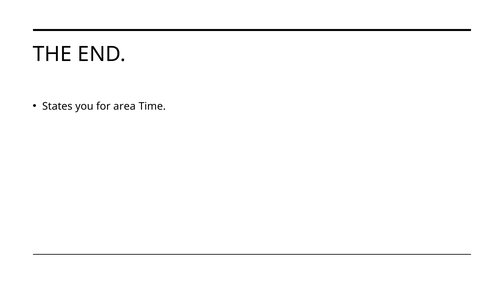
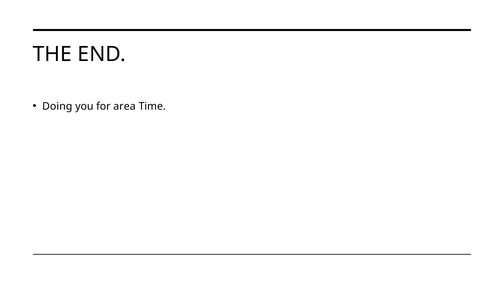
States: States -> Doing
